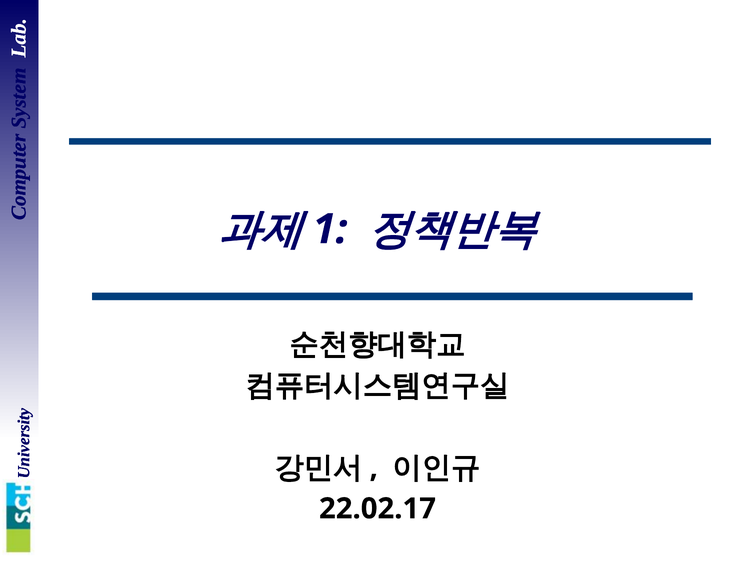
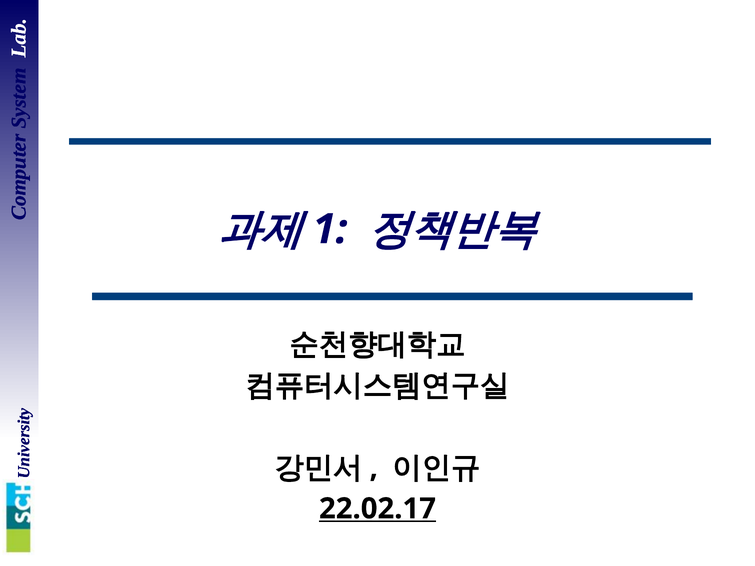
22.02.17 underline: none -> present
